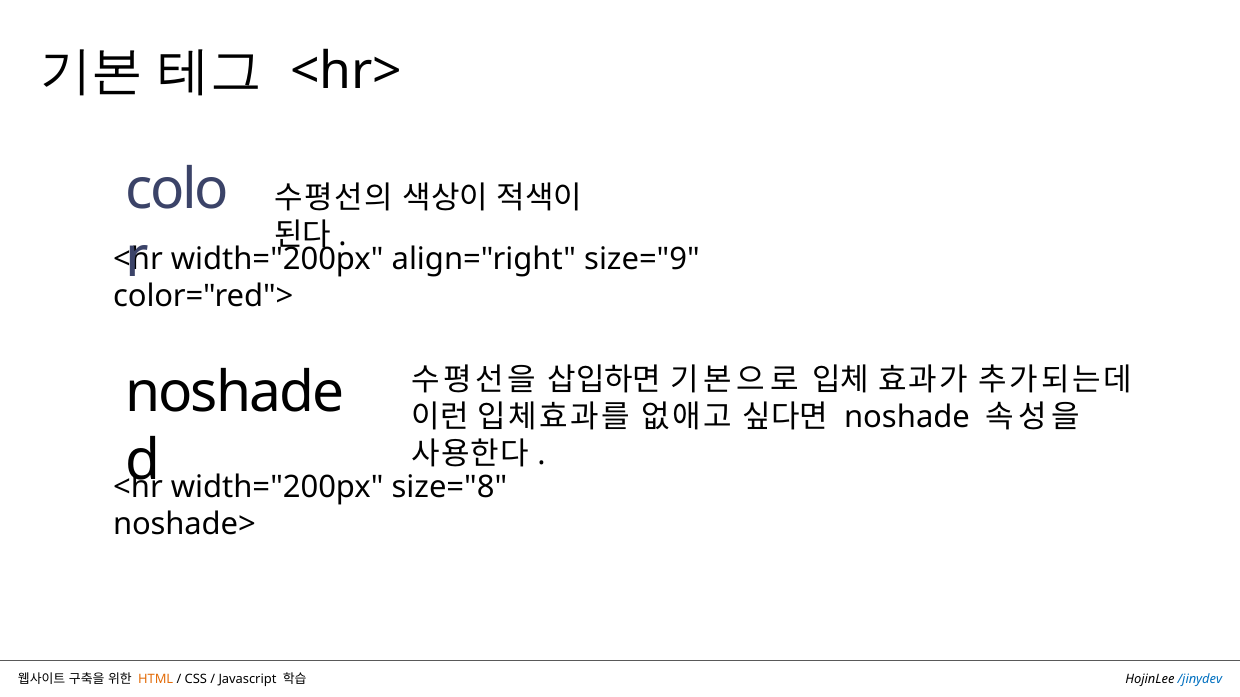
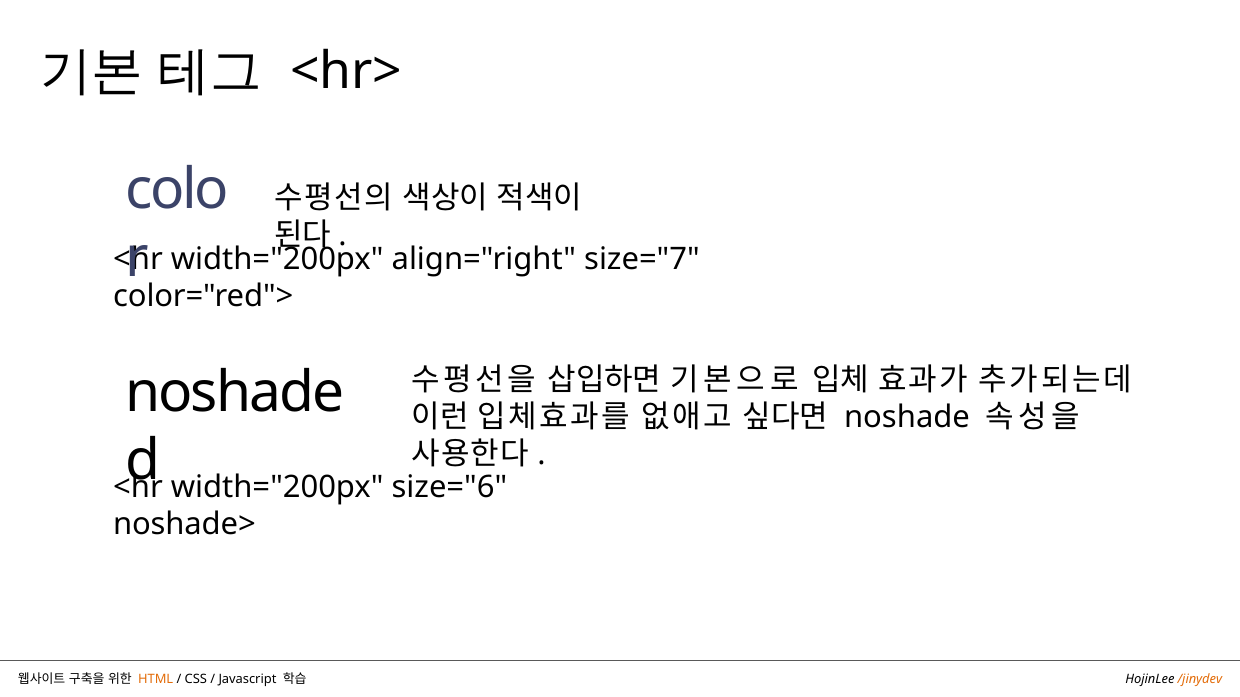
size="9: size="9 -> size="7
size="8: size="8 -> size="6
/jinydev colour: blue -> orange
